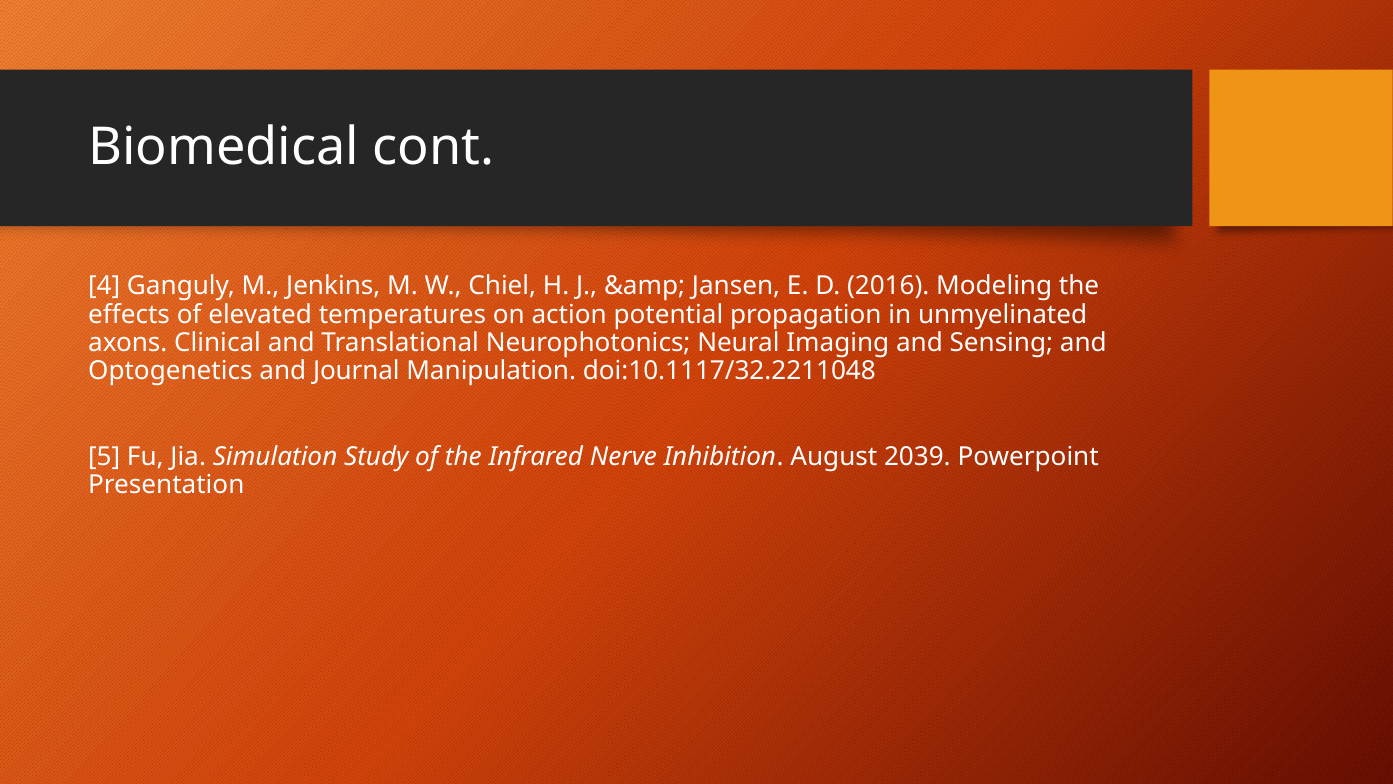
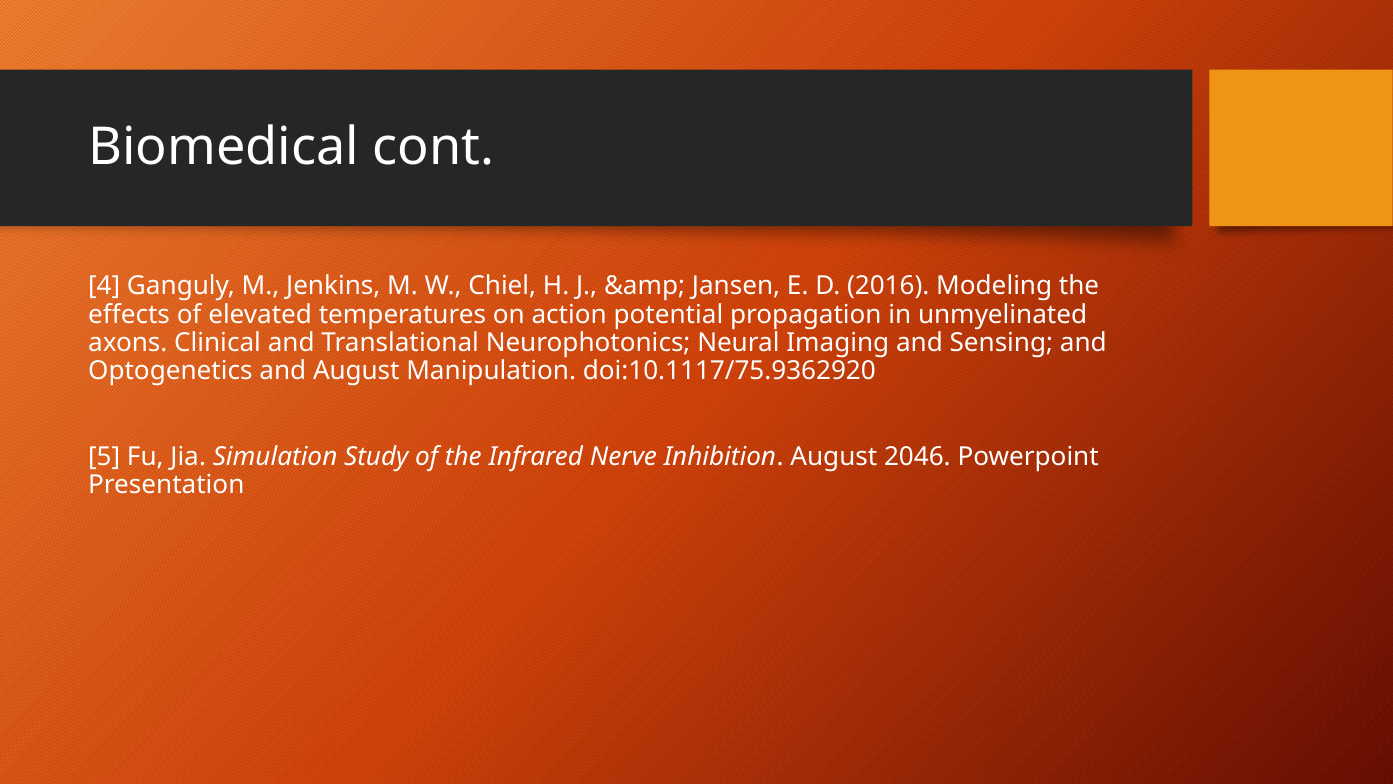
and Journal: Journal -> August
doi:10.1117/32.2211048: doi:10.1117/32.2211048 -> doi:10.1117/75.9362920
2039: 2039 -> 2046
